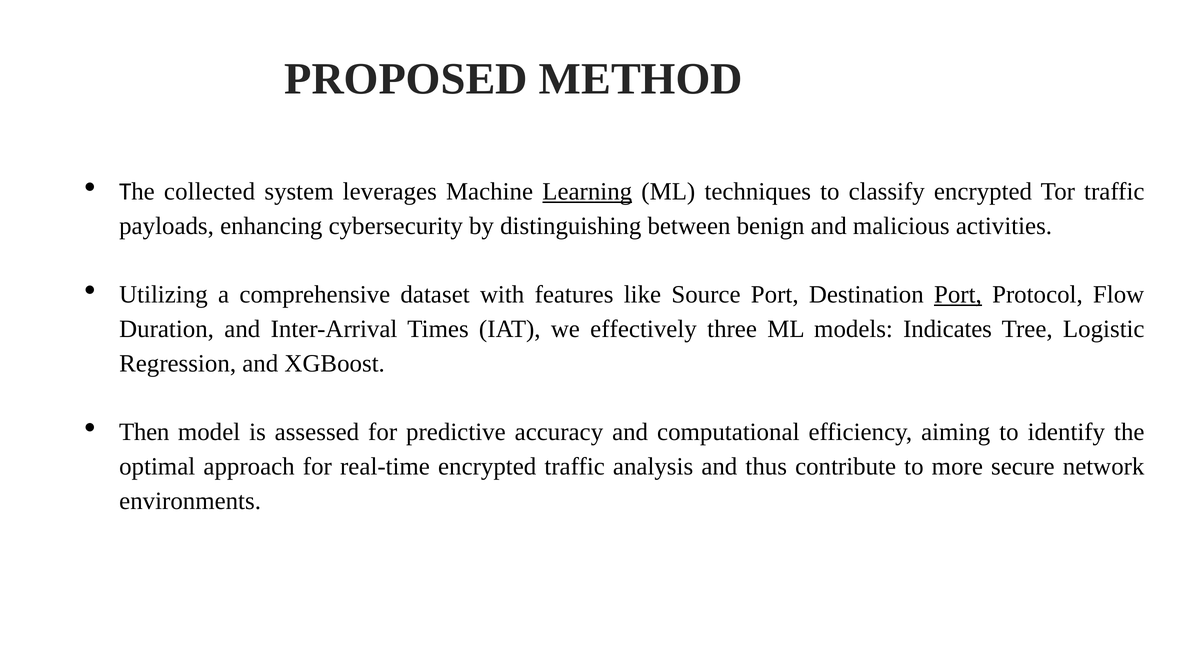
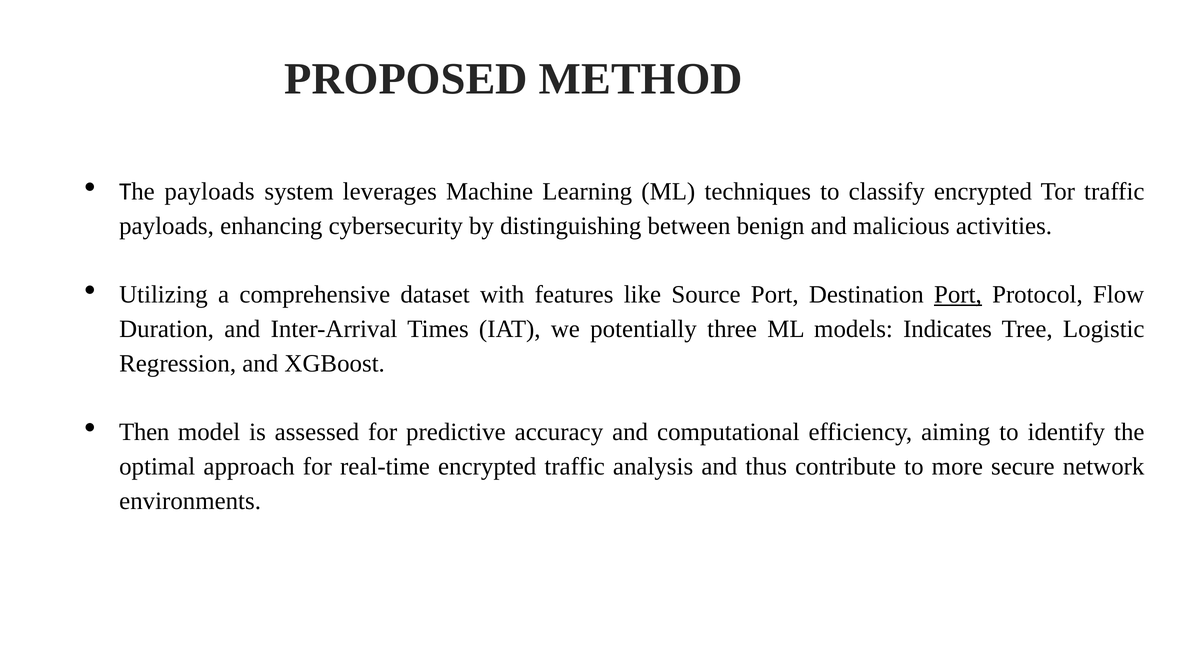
The collected: collected -> payloads
Learning underline: present -> none
effectively: effectively -> potentially
